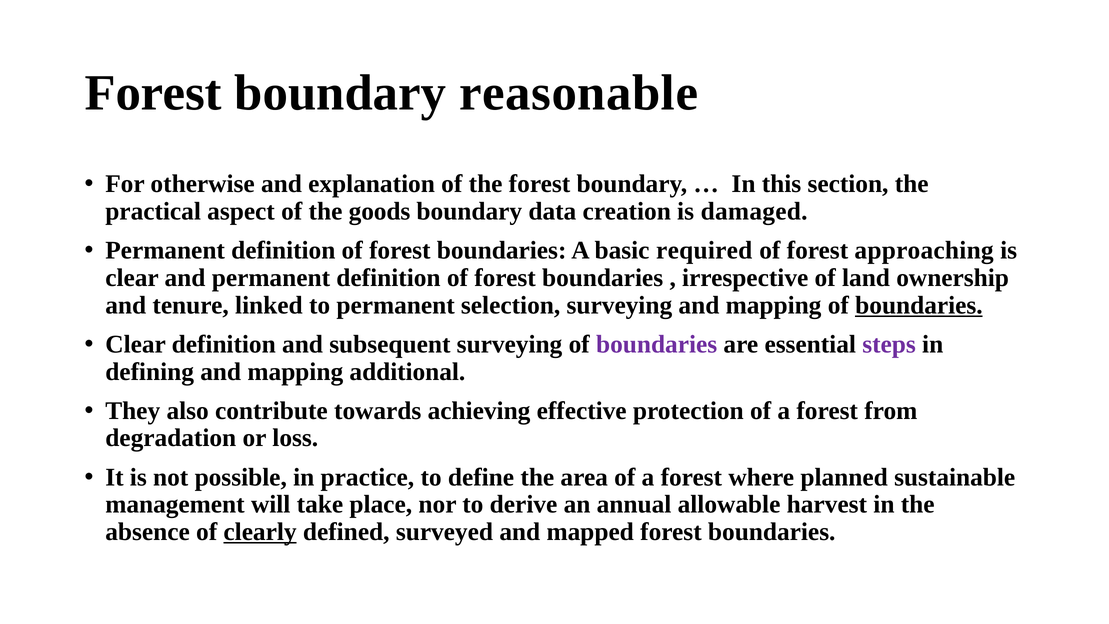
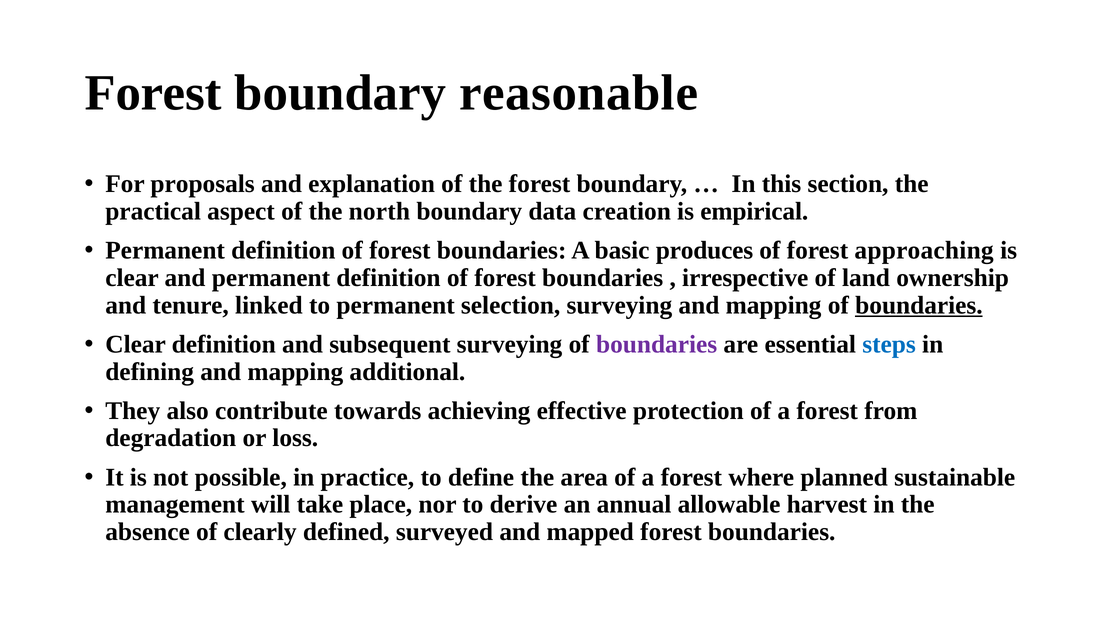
otherwise: otherwise -> proposals
goods: goods -> north
damaged: damaged -> empirical
required: required -> produces
steps colour: purple -> blue
clearly underline: present -> none
